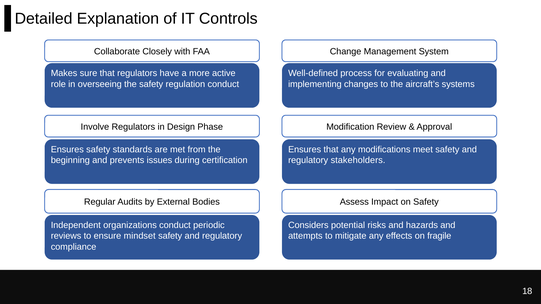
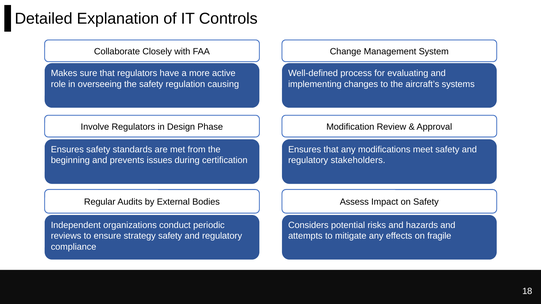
regulation conduct: conduct -> causing
mindset: mindset -> strategy
